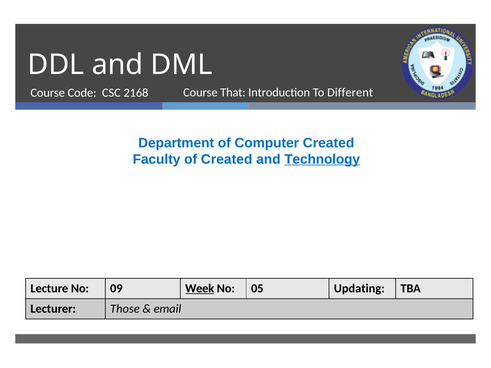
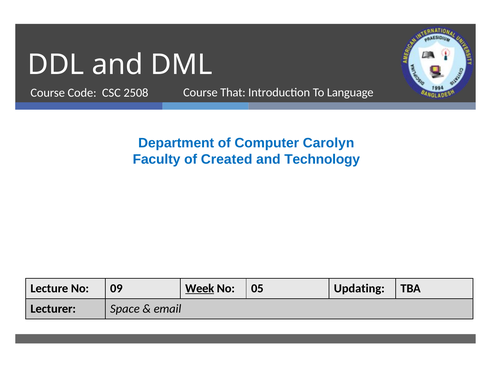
Different: Different -> Language
2168: 2168 -> 2508
Computer Created: Created -> Carolyn
Technology underline: present -> none
Those: Those -> Space
